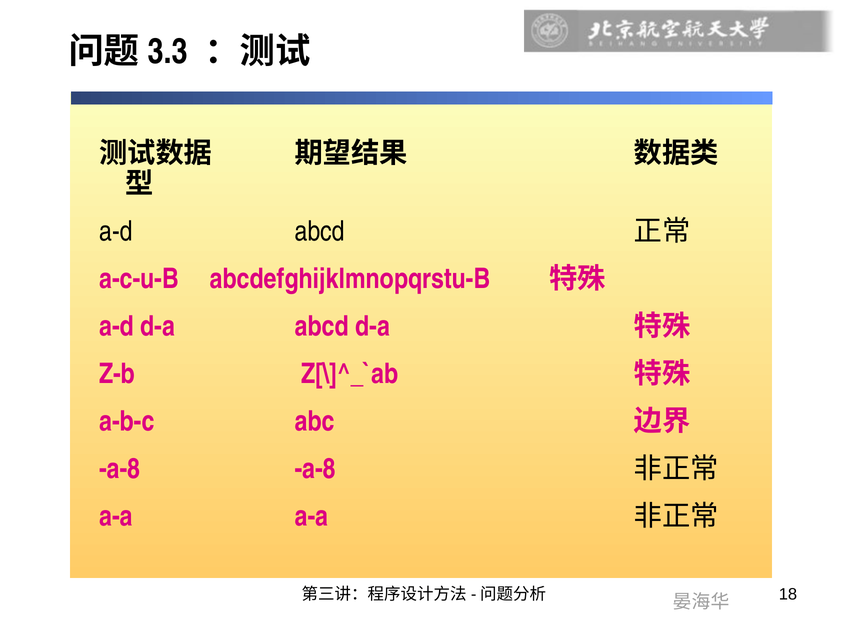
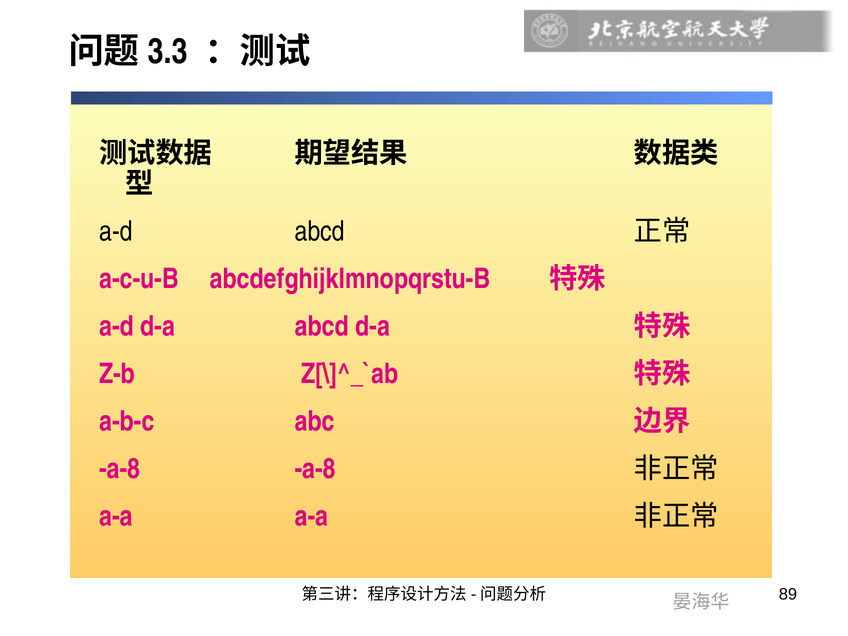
18: 18 -> 89
